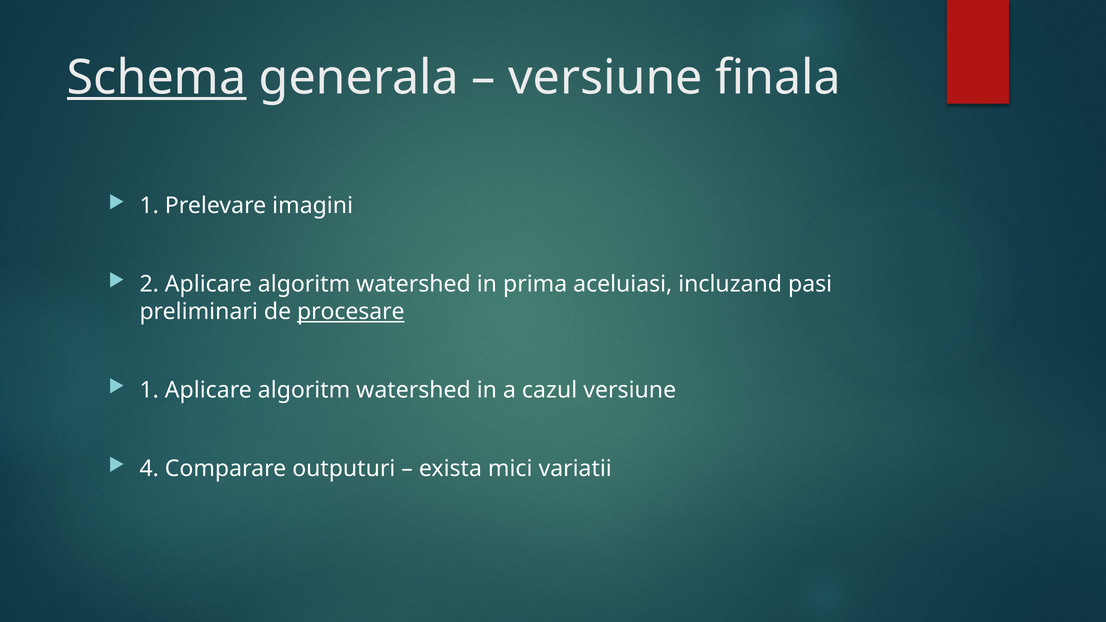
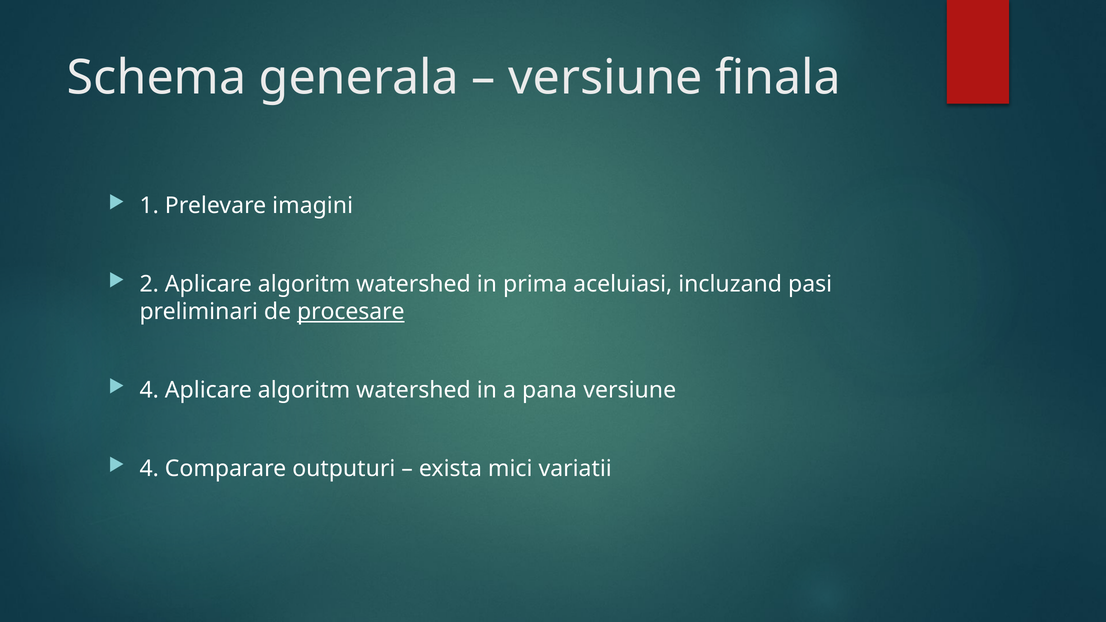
Schema underline: present -> none
1 at (149, 390): 1 -> 4
cazul: cazul -> pana
